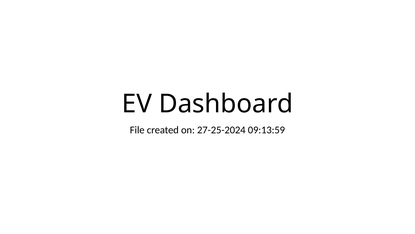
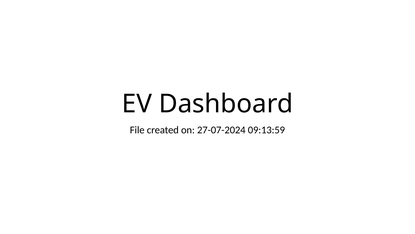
27-25-2024: 27-25-2024 -> 27-07-2024
